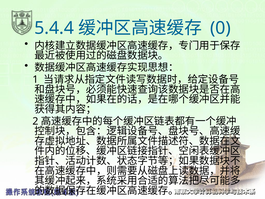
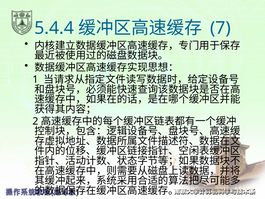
0: 0 -> 7
